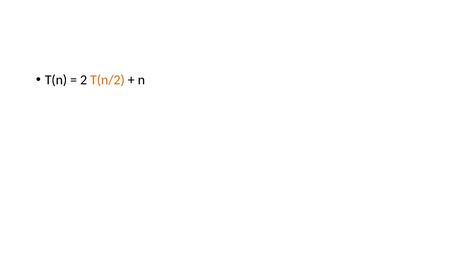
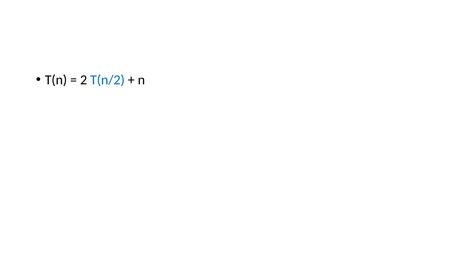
T(n/2 colour: orange -> blue
